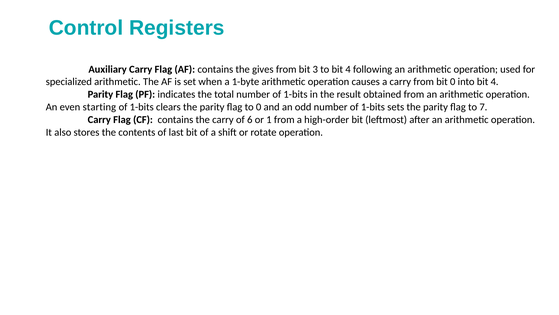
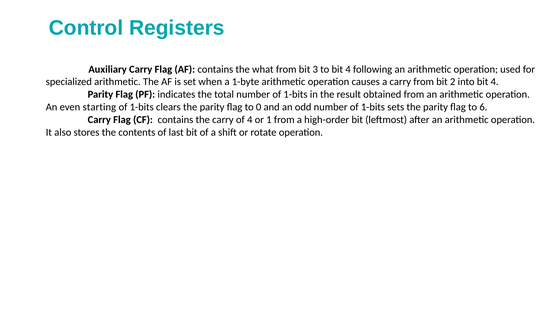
gives: gives -> what
bit 0: 0 -> 2
7: 7 -> 6
of 6: 6 -> 4
